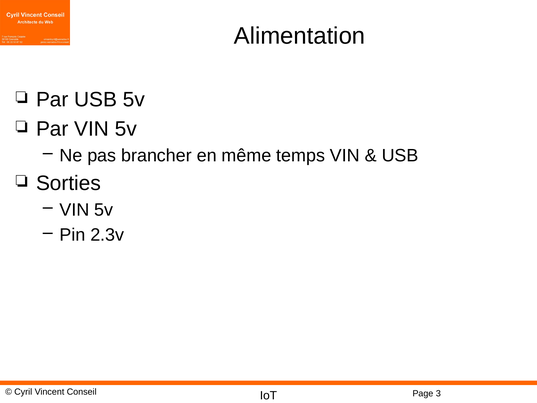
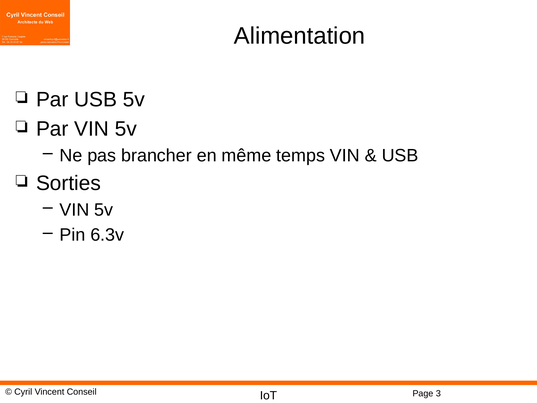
2.3v: 2.3v -> 6.3v
